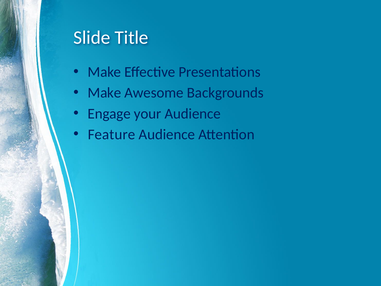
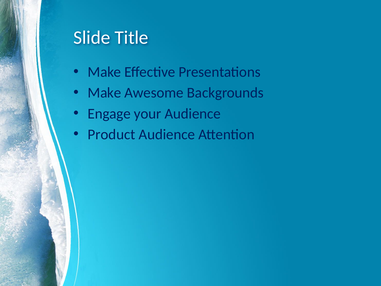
Feature: Feature -> Product
